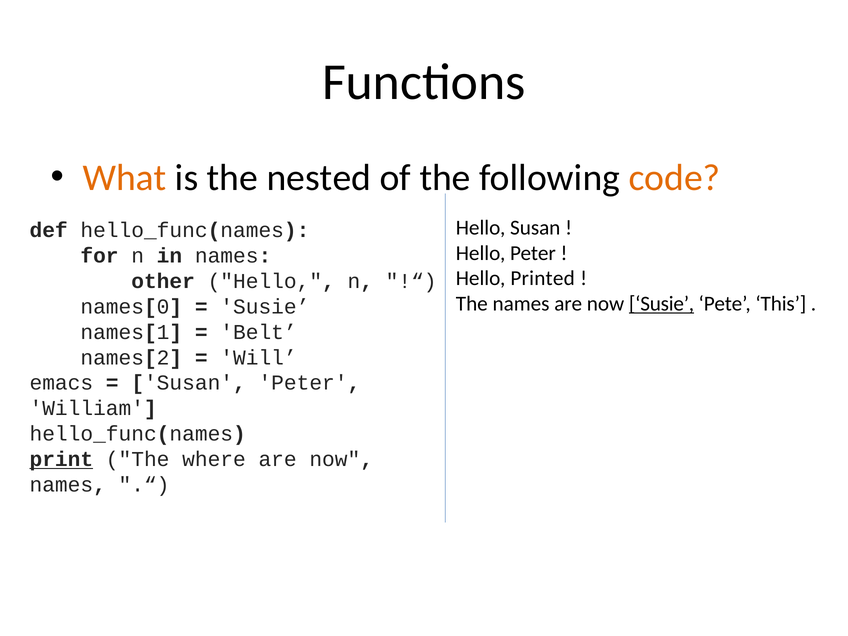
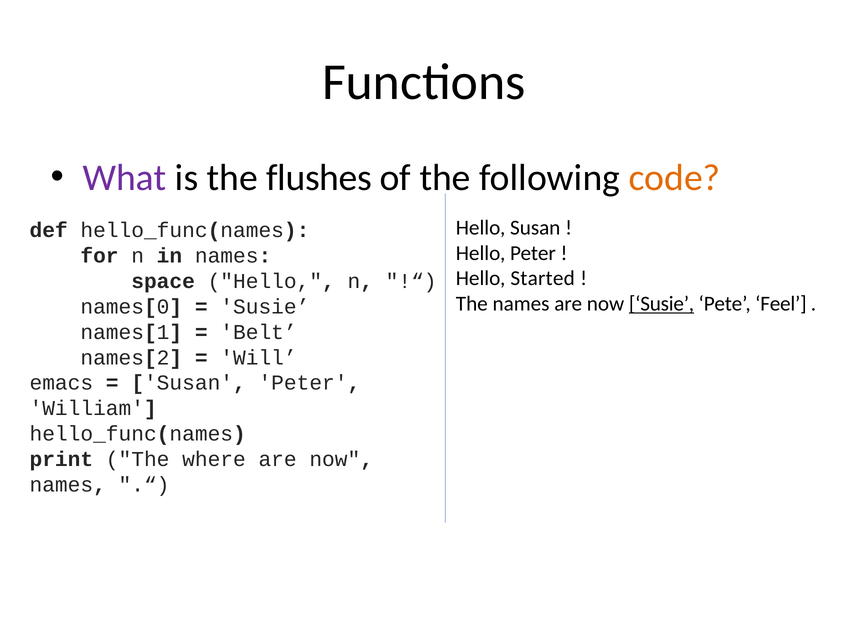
What colour: orange -> purple
nested: nested -> flushes
Printed: Printed -> Started
other: other -> space
This: This -> Feel
print underline: present -> none
